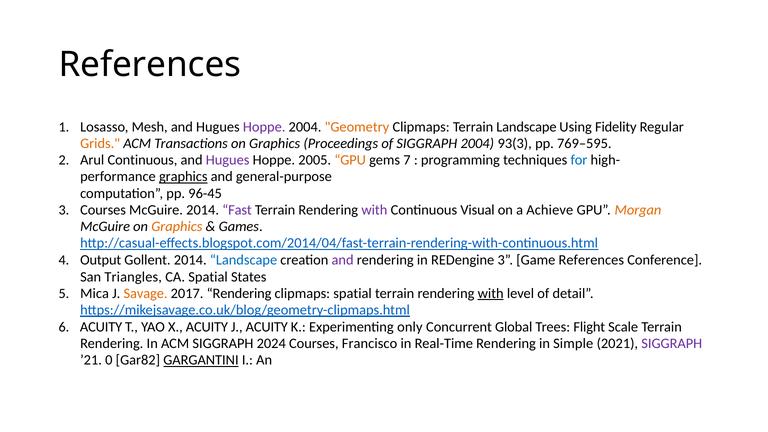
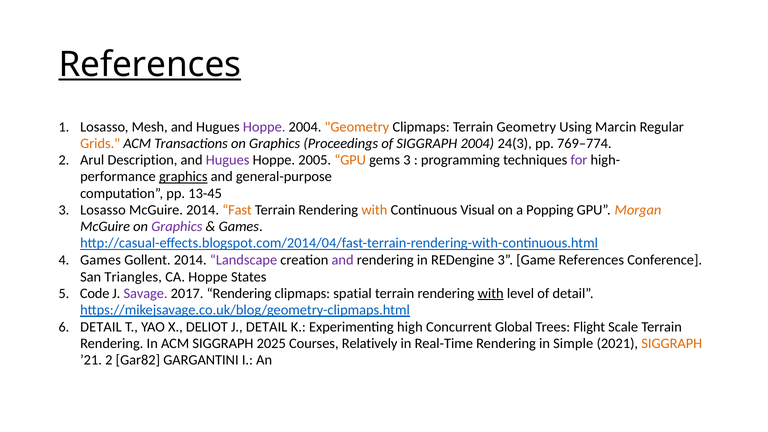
References at (150, 65) underline: none -> present
Terrain Landscape: Landscape -> Geometry
Fidelity: Fidelity -> Marcin
93(3: 93(3 -> 24(3
769–595: 769–595 -> 769–774
Arul Continuous: Continuous -> Description
gems 7: 7 -> 3
for colour: blue -> purple
96-45: 96-45 -> 13-45
3 Courses: Courses -> Losasso
Fast colour: purple -> orange
with at (374, 210) colour: purple -> orange
Achieve: Achieve -> Popping
Graphics at (177, 227) colour: orange -> purple
Output at (101, 260): Output -> Games
Landscape at (244, 260) colour: blue -> purple
CA Spatial: Spatial -> Hoppe
Mica: Mica -> Code
Savage colour: orange -> purple
ACUITY at (101, 327): ACUITY -> DETAIL
X ACUITY: ACUITY -> DELIOT
J ACUITY: ACUITY -> DETAIL
only: only -> high
2024: 2024 -> 2025
Francisco: Francisco -> Relatively
SIGGRAPH at (672, 344) colour: purple -> orange
’21 0: 0 -> 2
GARGANTINI underline: present -> none
